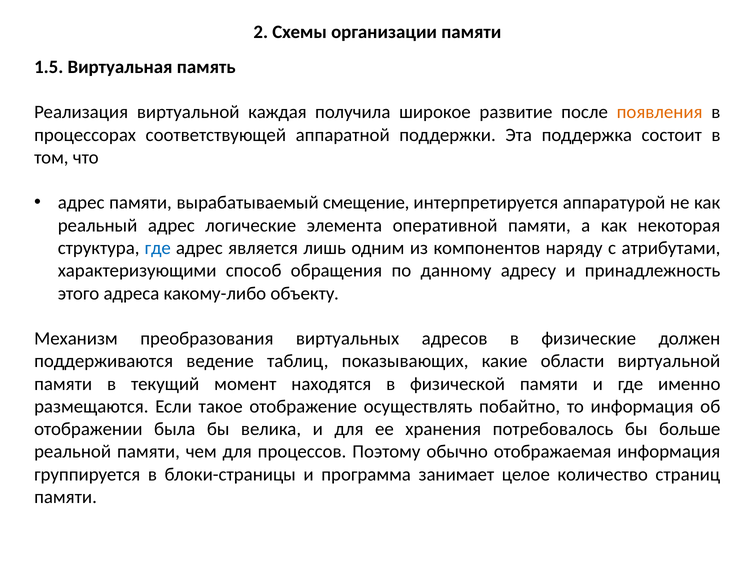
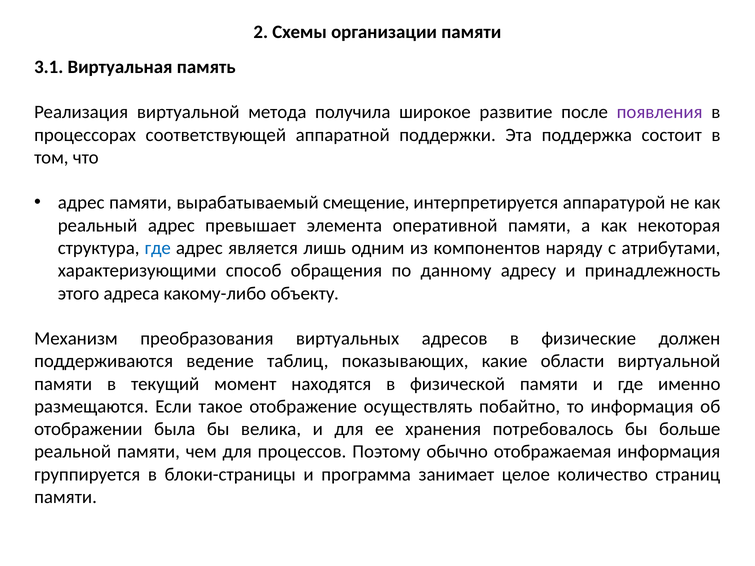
1.5: 1.5 -> 3.1
каждая: каждая -> метода
появления colour: orange -> purple
логические: логические -> превышает
